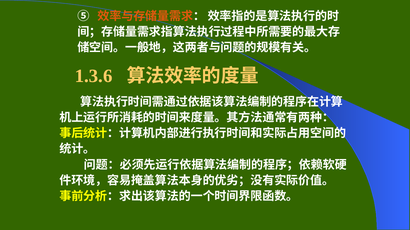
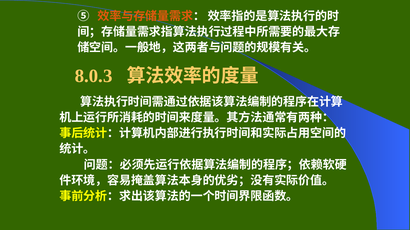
1.3.6: 1.3.6 -> 8.0.3
